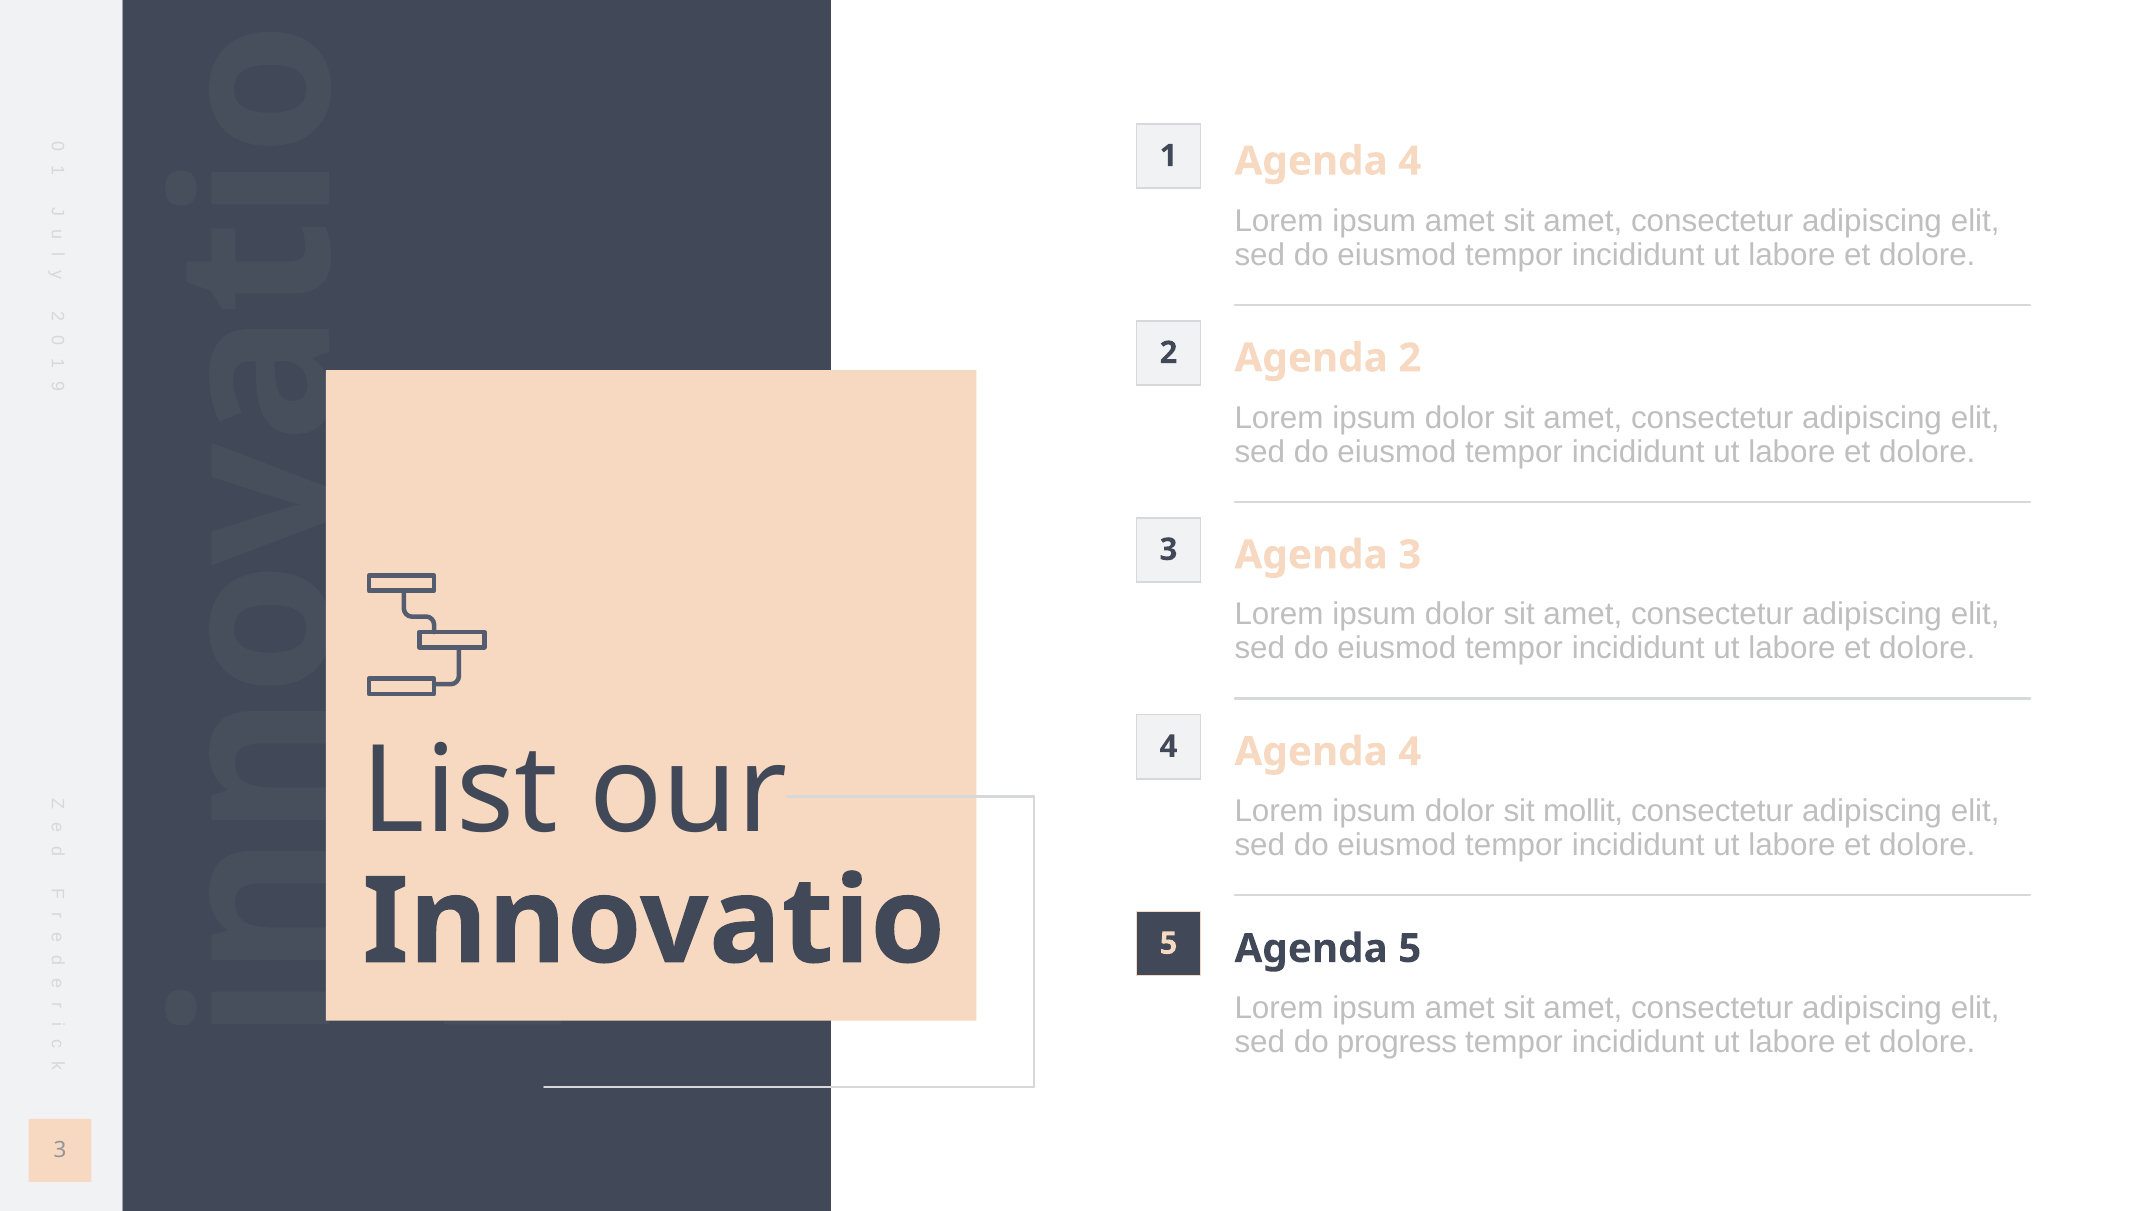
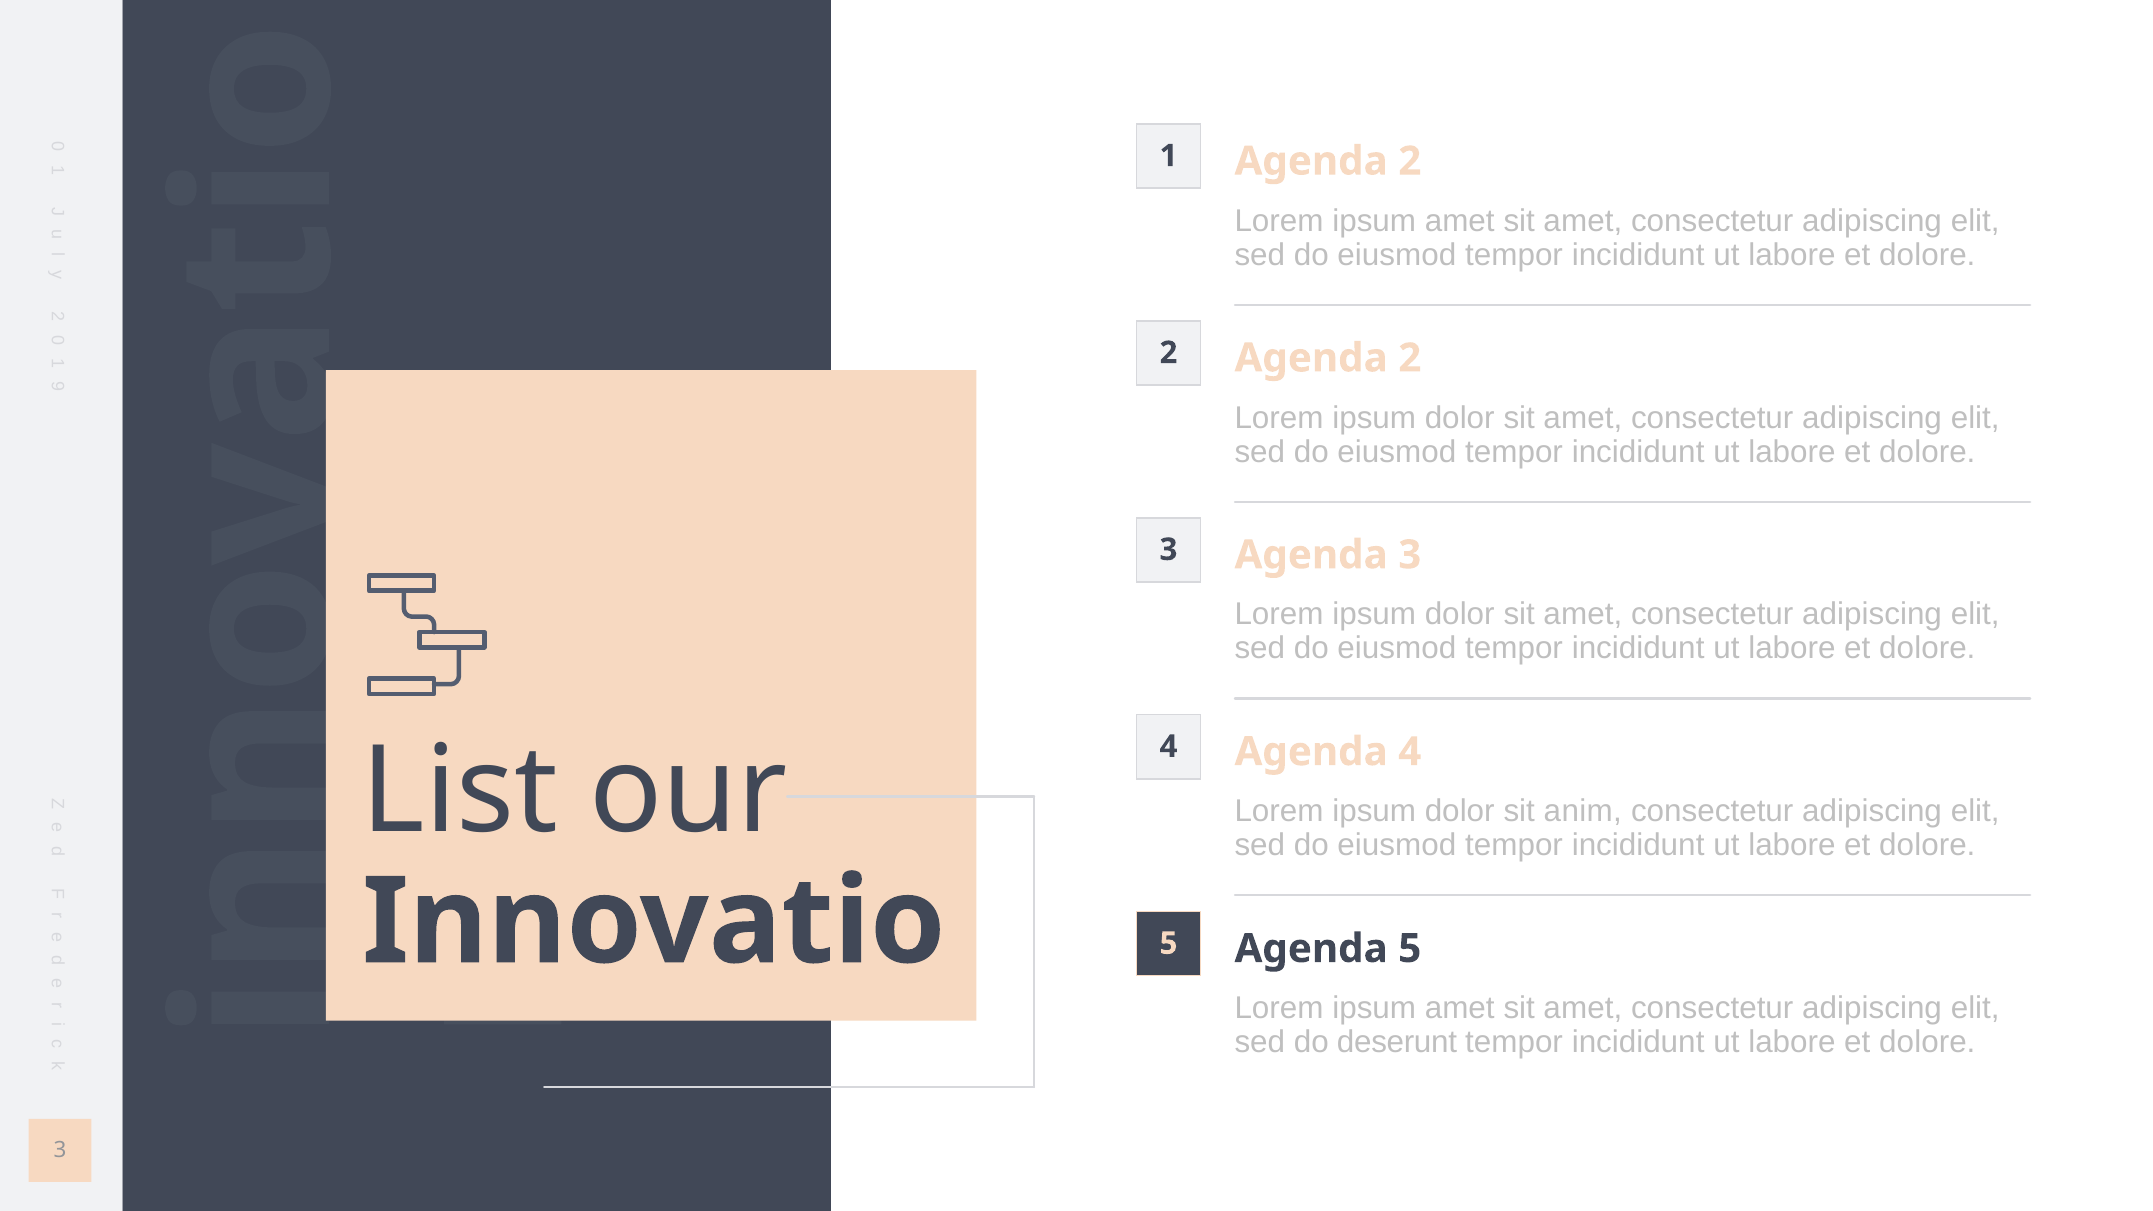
4 at (1410, 161): 4 -> 2
mollit: mollit -> anim
progress: progress -> deserunt
